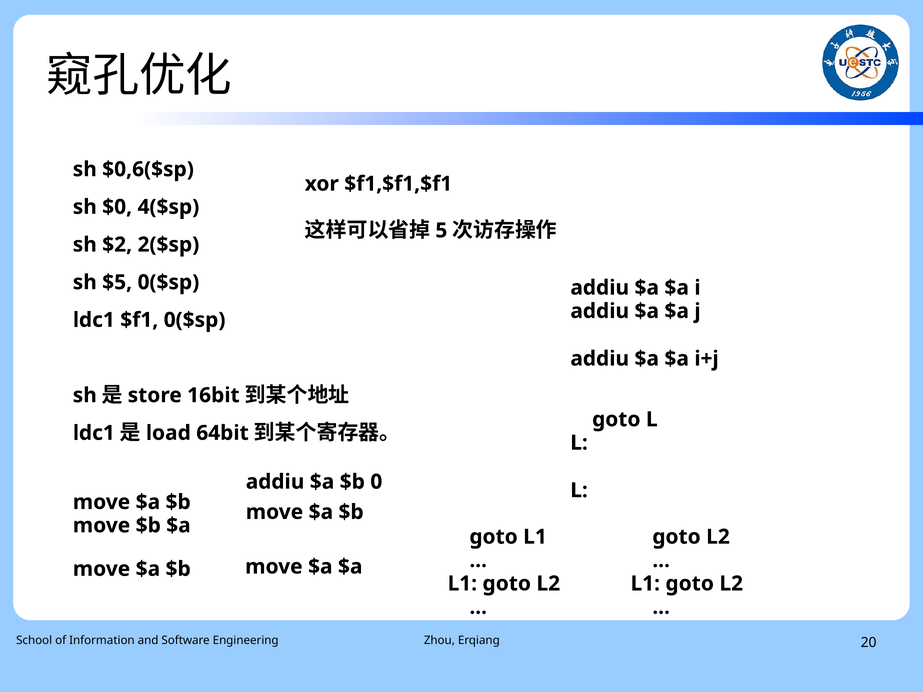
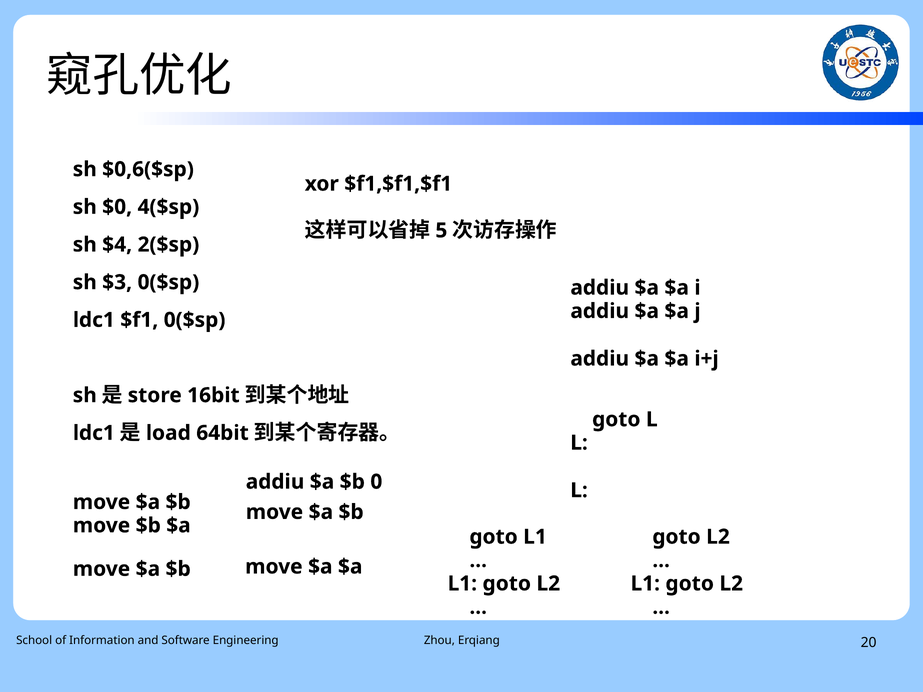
$2: $2 -> $4
$5: $5 -> $3
